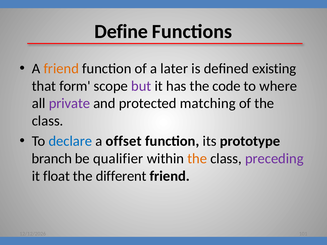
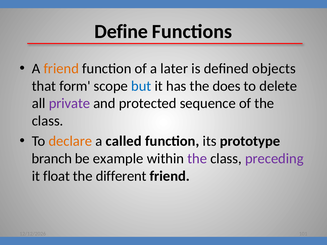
existing: existing -> objects
but colour: purple -> blue
code: code -> does
where: where -> delete
matching: matching -> sequence
declare colour: blue -> orange
offset: offset -> called
qualifier: qualifier -> example
the at (197, 159) colour: orange -> purple
